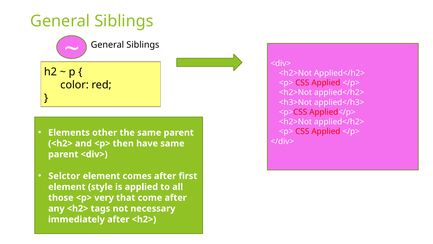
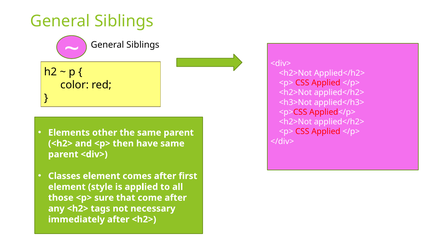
Selctor: Selctor -> Classes
very: very -> sure
